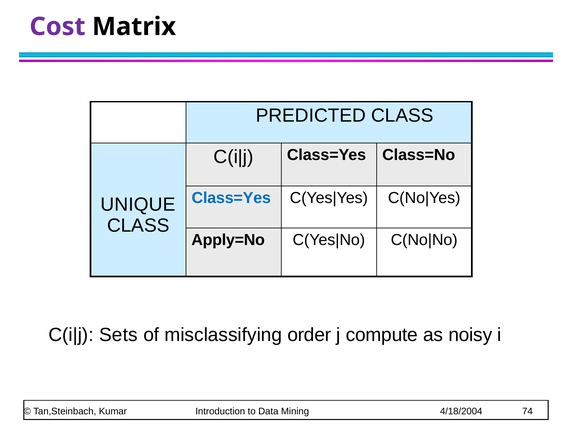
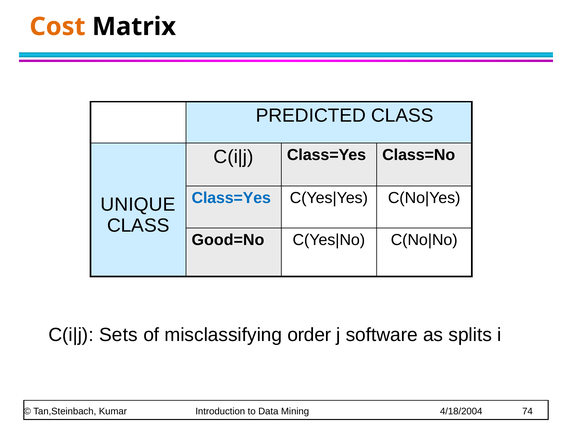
Cost colour: purple -> orange
Apply=No: Apply=No -> Good=No
compute: compute -> software
noisy: noisy -> splits
